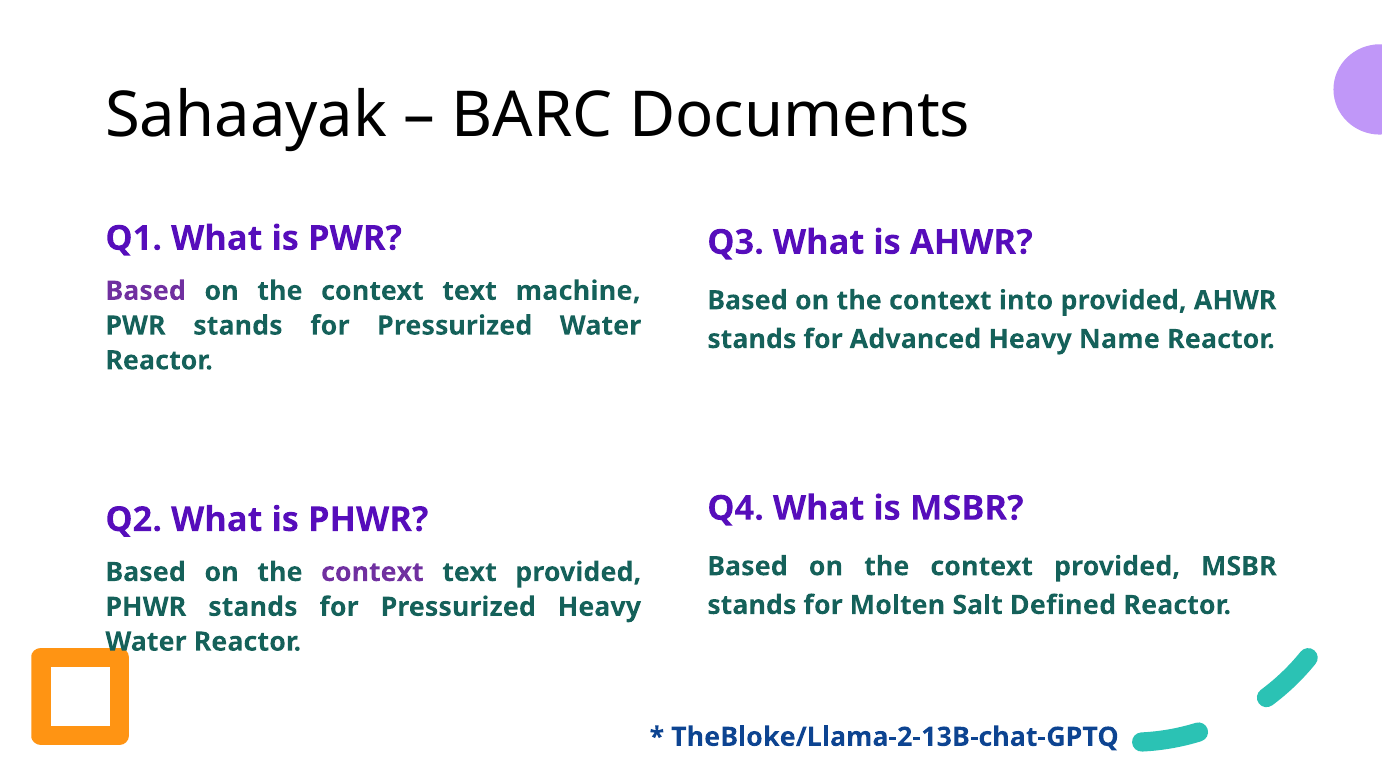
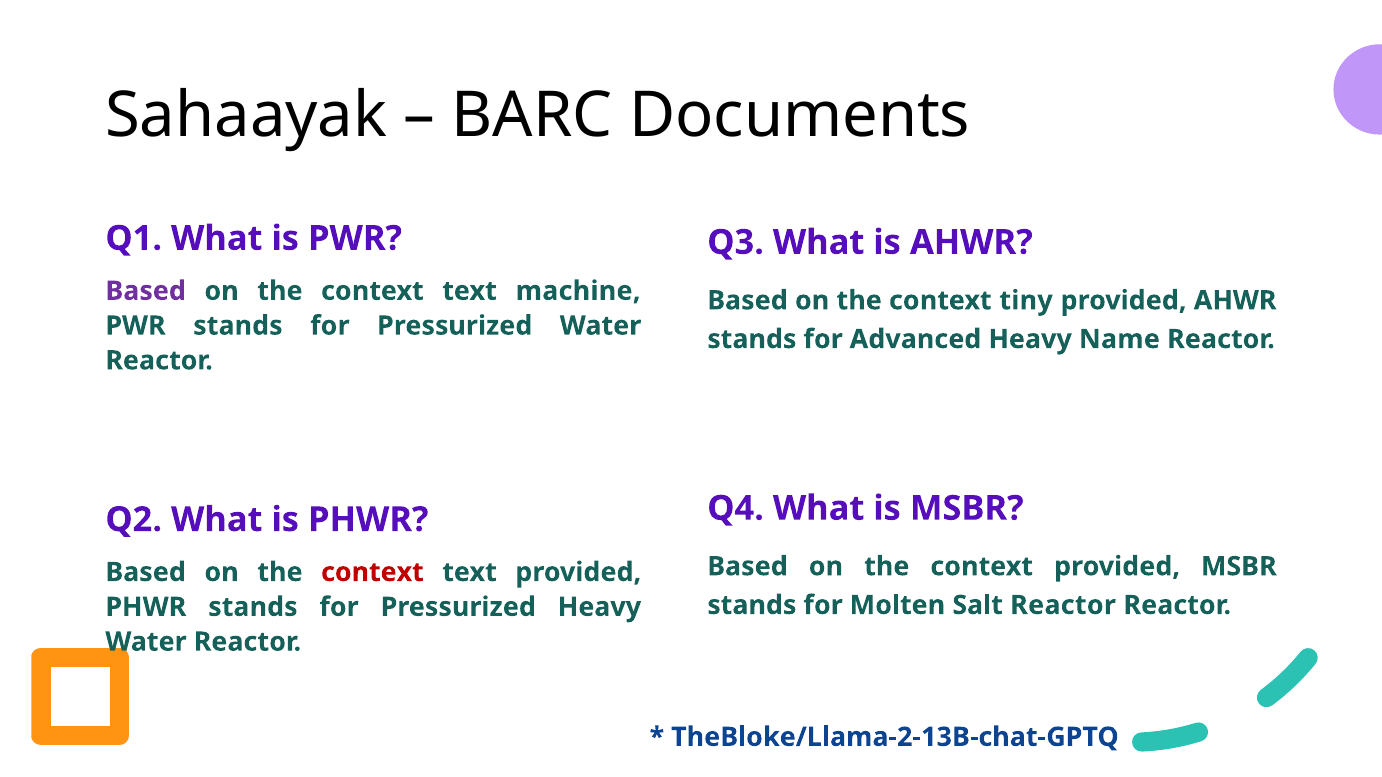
into: into -> tiny
context at (372, 572) colour: purple -> red
Salt Defined: Defined -> Reactor
